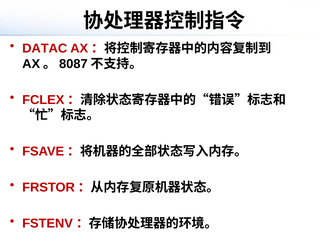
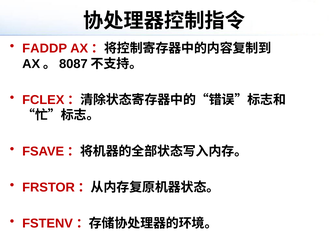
DATAC: DATAC -> FADDP
